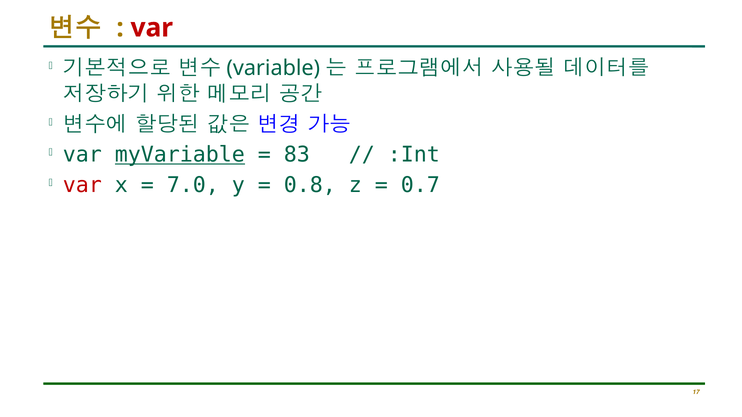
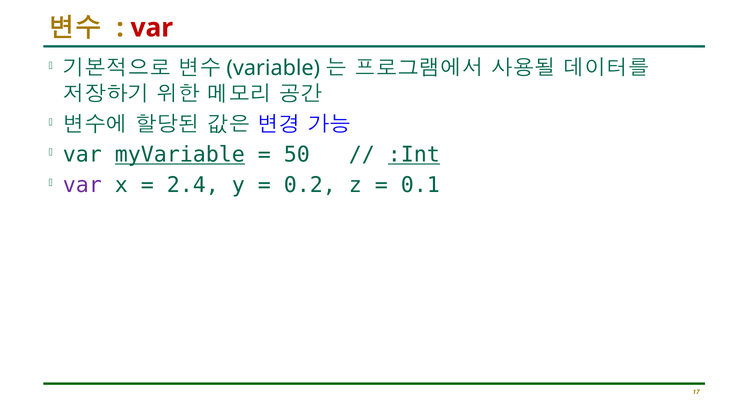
83: 83 -> 50
:Int underline: none -> present
var at (82, 185) colour: red -> purple
7.0: 7.0 -> 2.4
0.8: 0.8 -> 0.2
0.7: 0.7 -> 0.1
